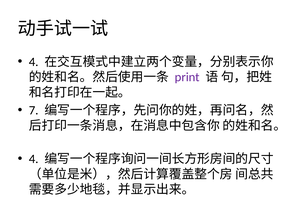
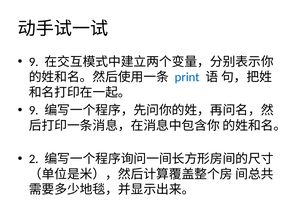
4 at (34, 62): 4 -> 9
print colour: purple -> blue
7 at (34, 110): 7 -> 9
4 at (34, 159): 4 -> 2
